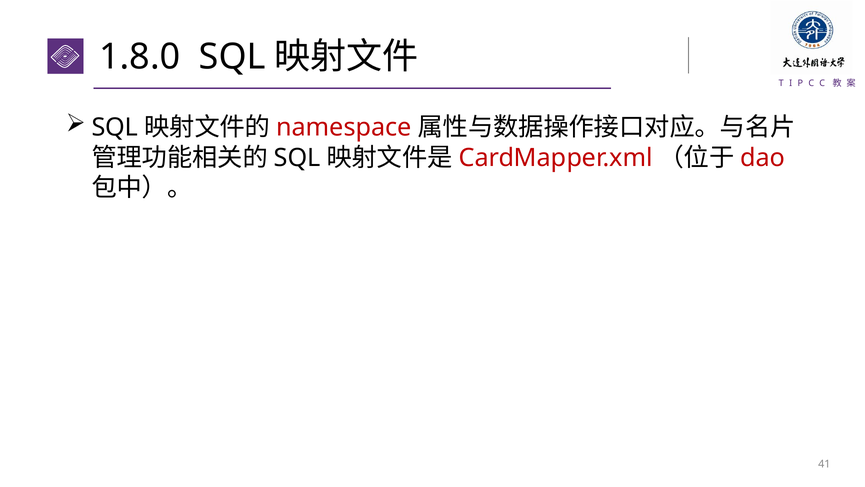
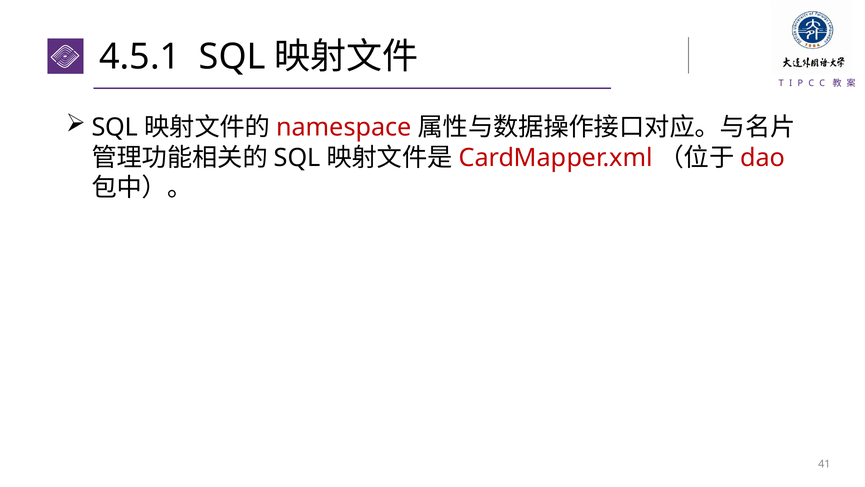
1.8.0: 1.8.0 -> 4.5.1
